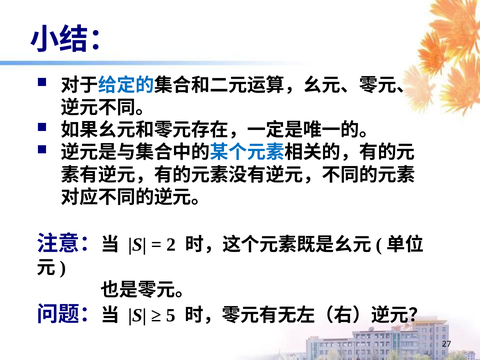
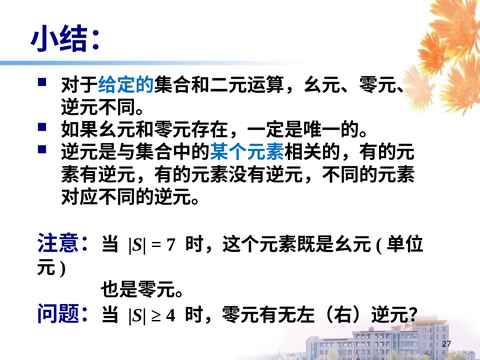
2: 2 -> 7
5: 5 -> 4
